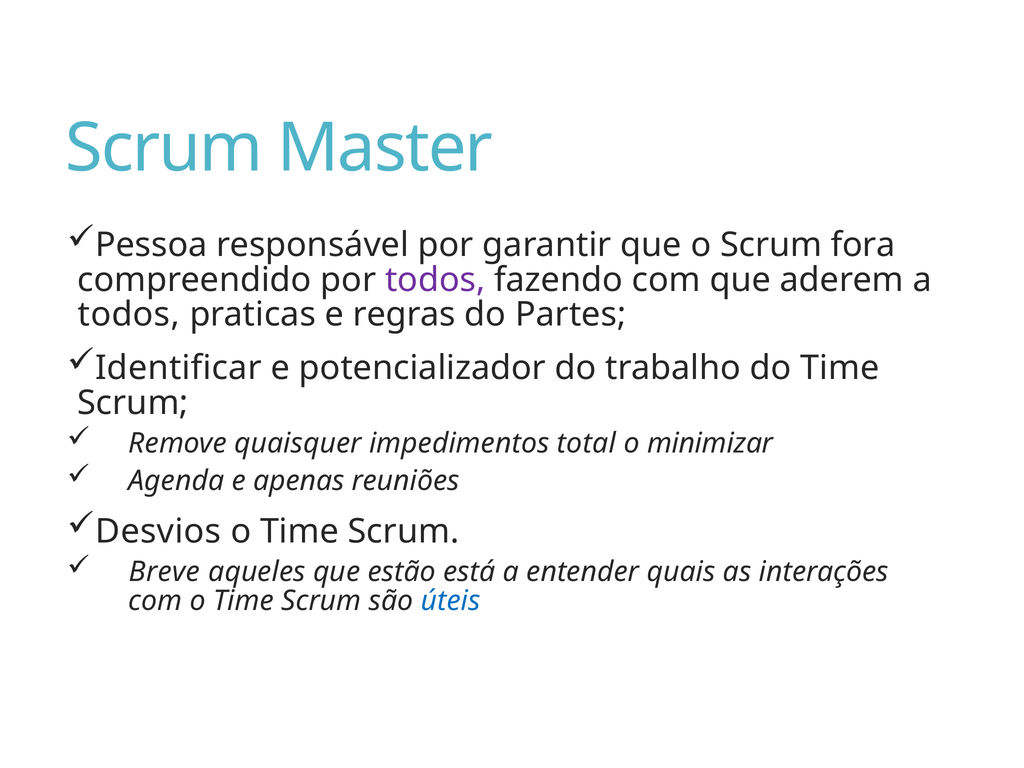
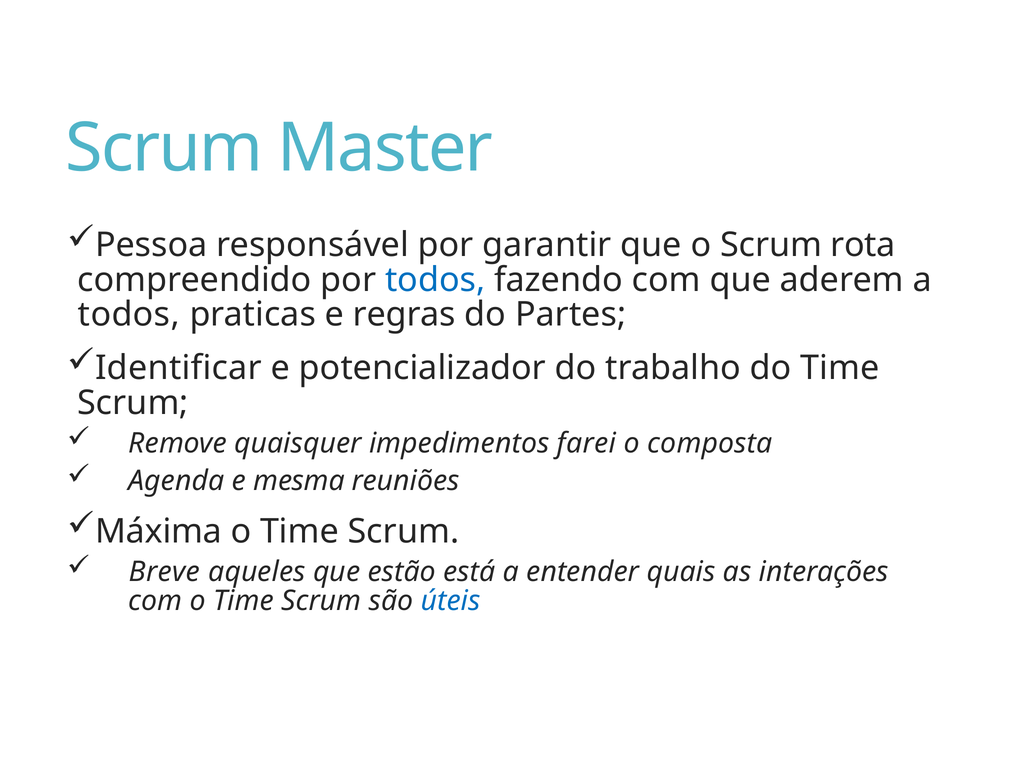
fora: fora -> rota
todos at (435, 280) colour: purple -> blue
total: total -> farei
minimizar: minimizar -> composta
apenas: apenas -> mesma
Desvios: Desvios -> Máxima
